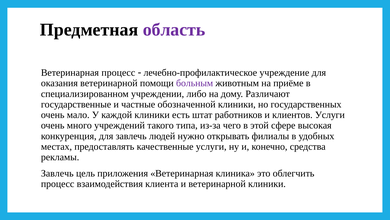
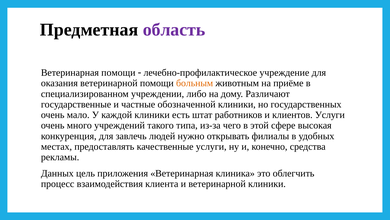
Ветеринарная процесс: процесс -> помощи
больным colour: purple -> orange
Завлечь at (57, 173): Завлечь -> Данных
